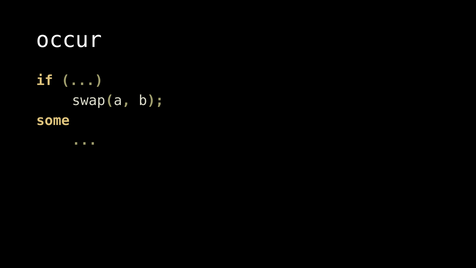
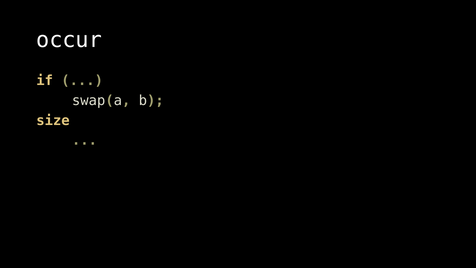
some: some -> size
